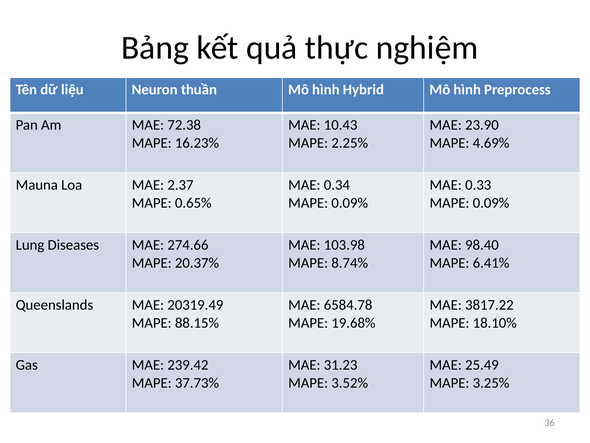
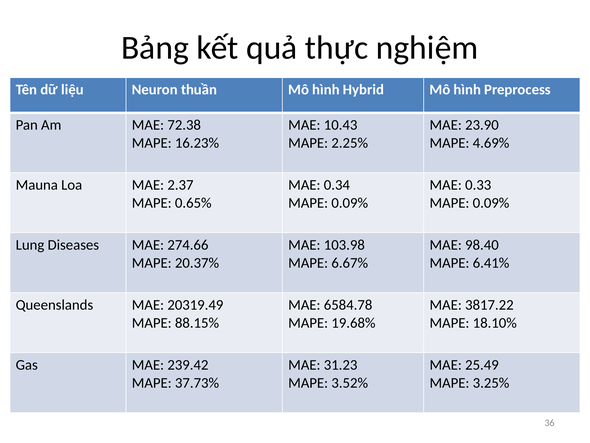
8.74%: 8.74% -> 6.67%
